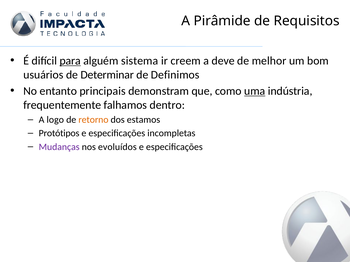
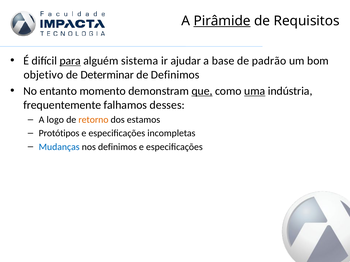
Pirâmide underline: none -> present
creem: creem -> ajudar
deve: deve -> base
melhor: melhor -> padrão
usuários: usuários -> objetivo
principais: principais -> momento
que underline: none -> present
dentro: dentro -> desses
Mudanças colour: purple -> blue
nos evoluídos: evoluídos -> definimos
